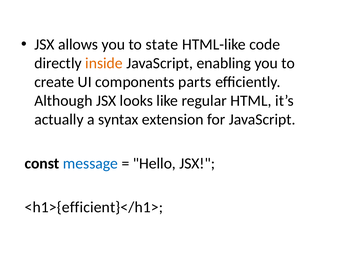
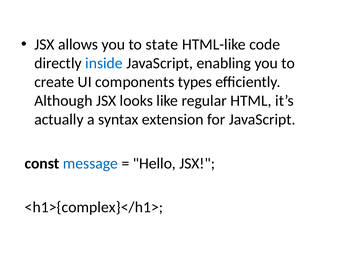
inside colour: orange -> blue
parts: parts -> types
<h1>{efficient}</h1>: <h1>{efficient}</h1> -> <h1>{complex}</h1>
